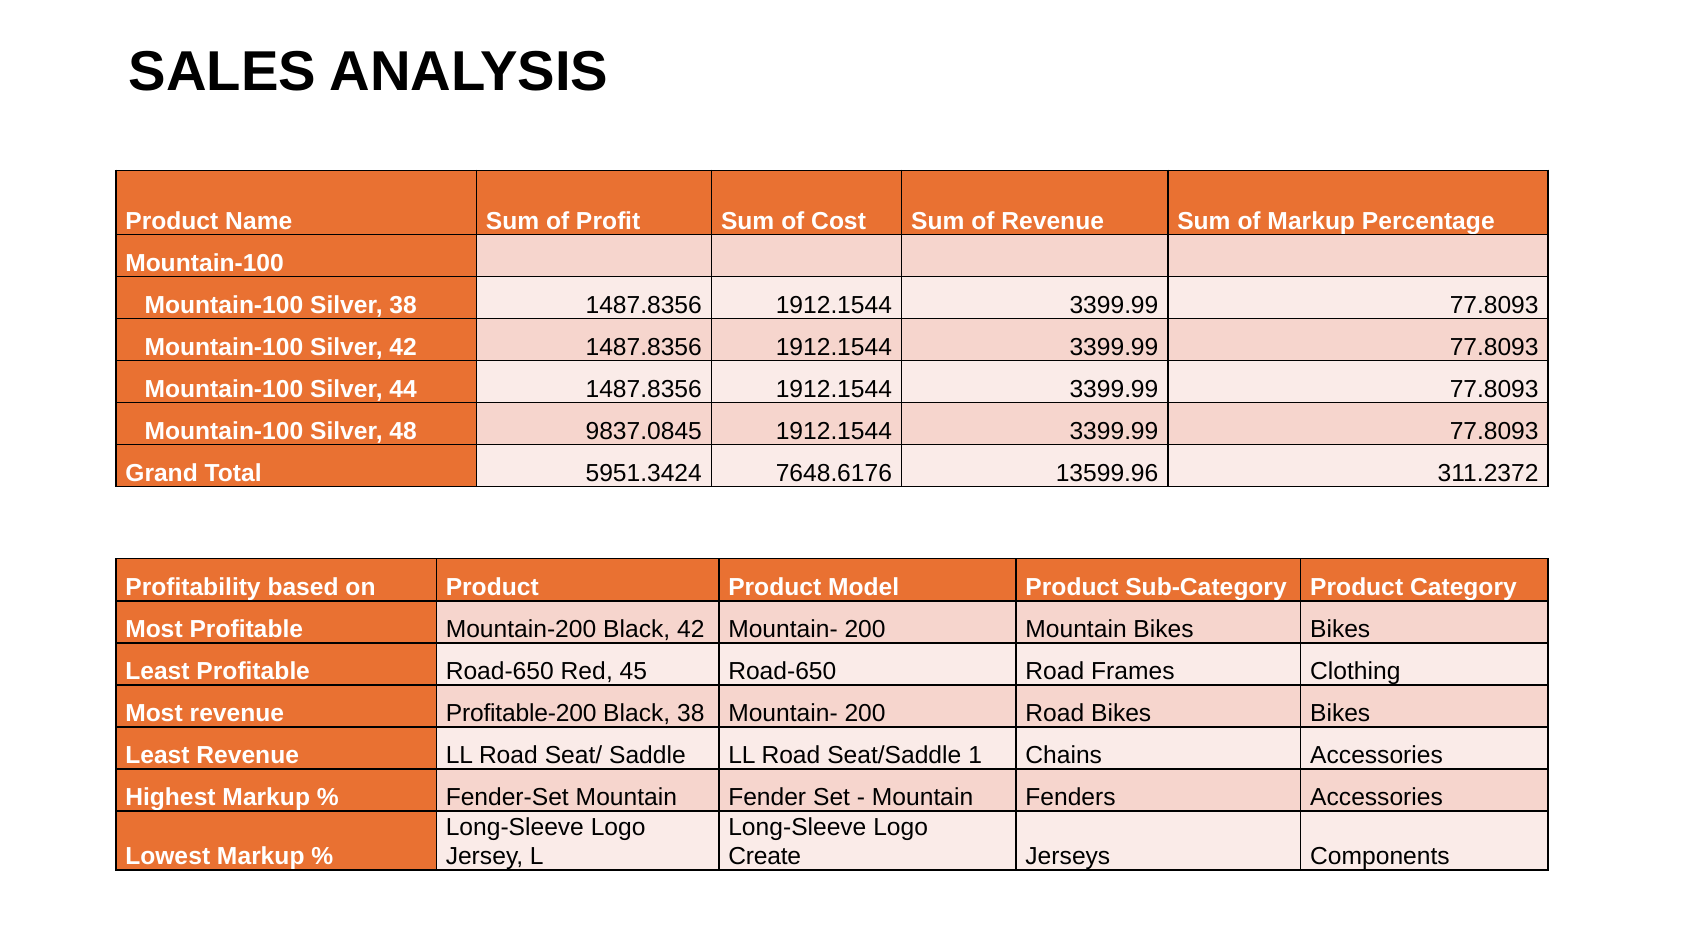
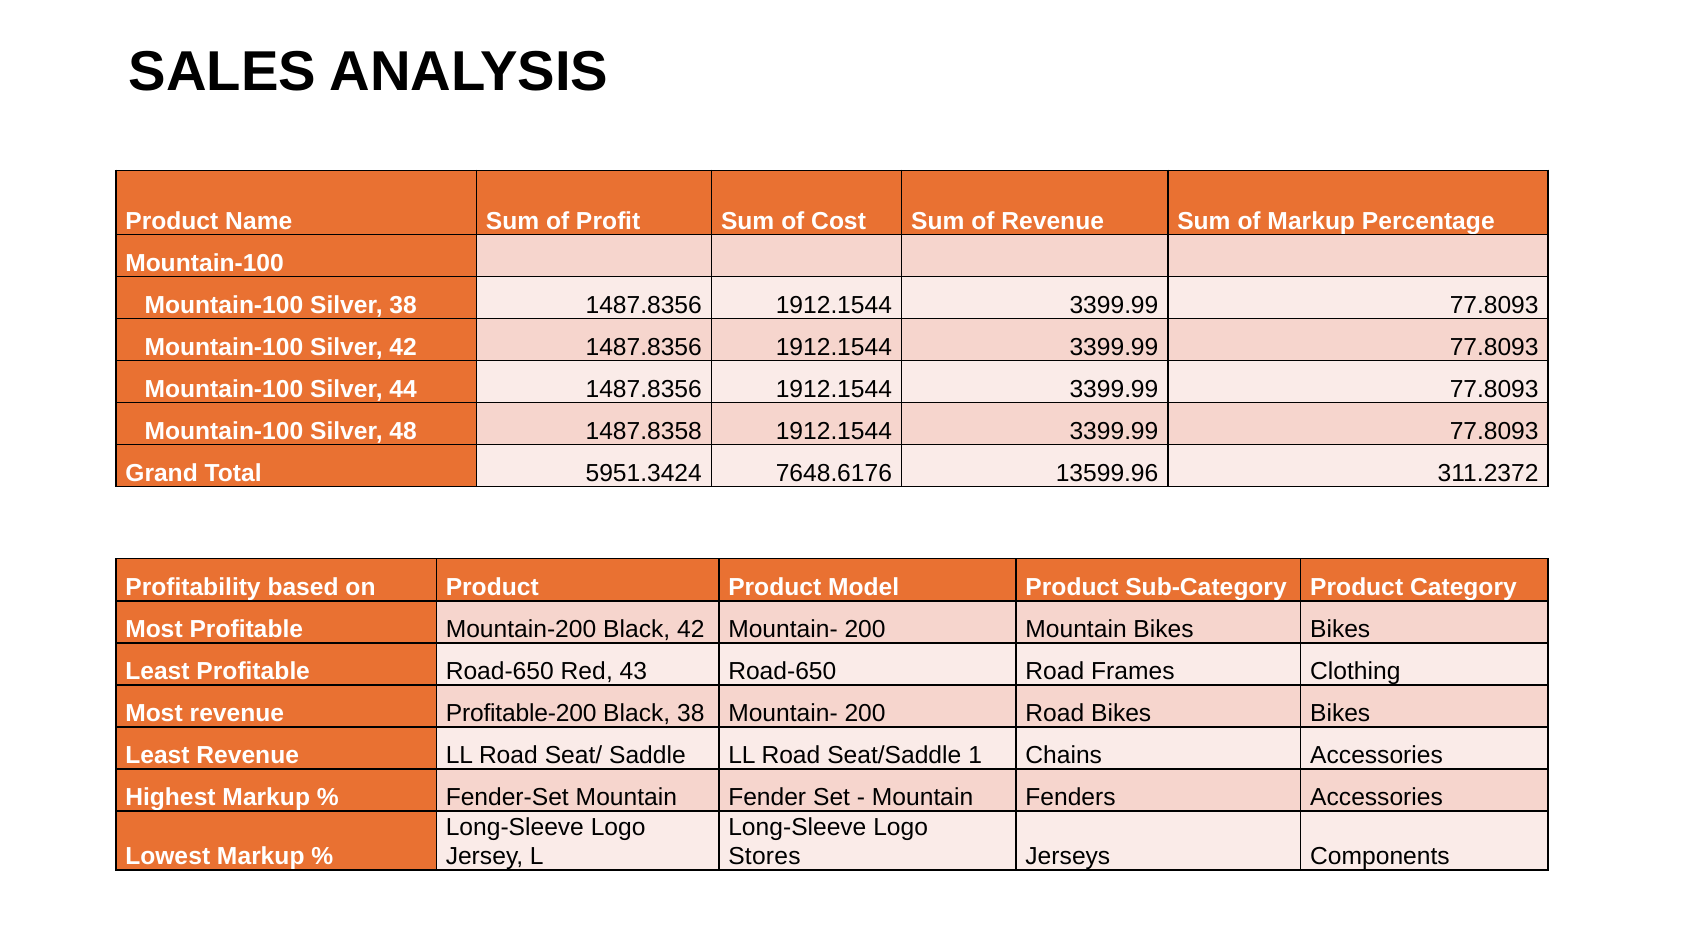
9837.0845: 9837.0845 -> 1487.8358
45: 45 -> 43
Create: Create -> Stores
